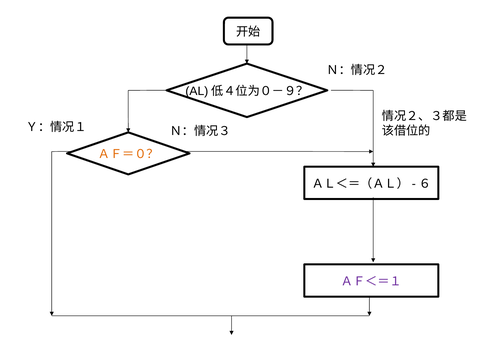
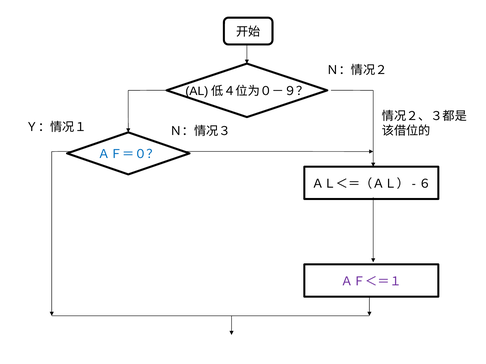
ＡＦ＝０？ colour: orange -> blue
